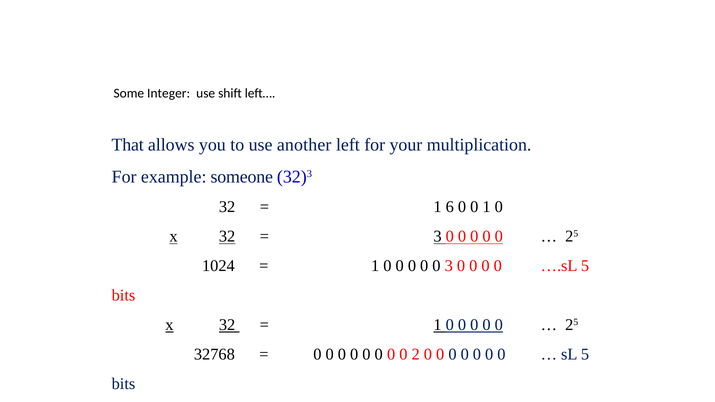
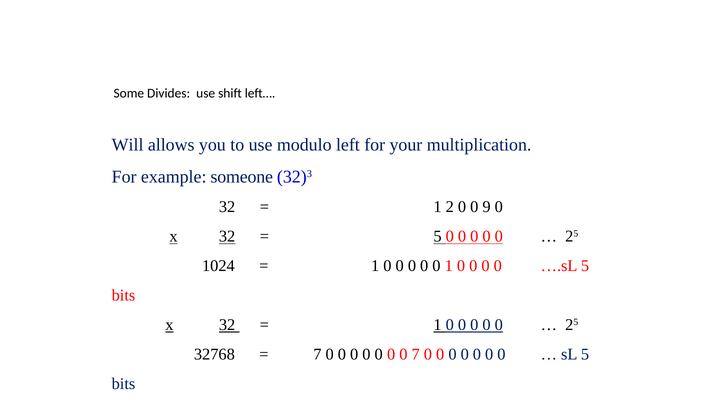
Integer: Integer -> Divides
That: That -> Will
another: another -> modulo
6: 6 -> 2
0 1: 1 -> 9
3 at (438, 237): 3 -> 5
0 3: 3 -> 1
0 at (317, 354): 0 -> 7
0 2: 2 -> 7
